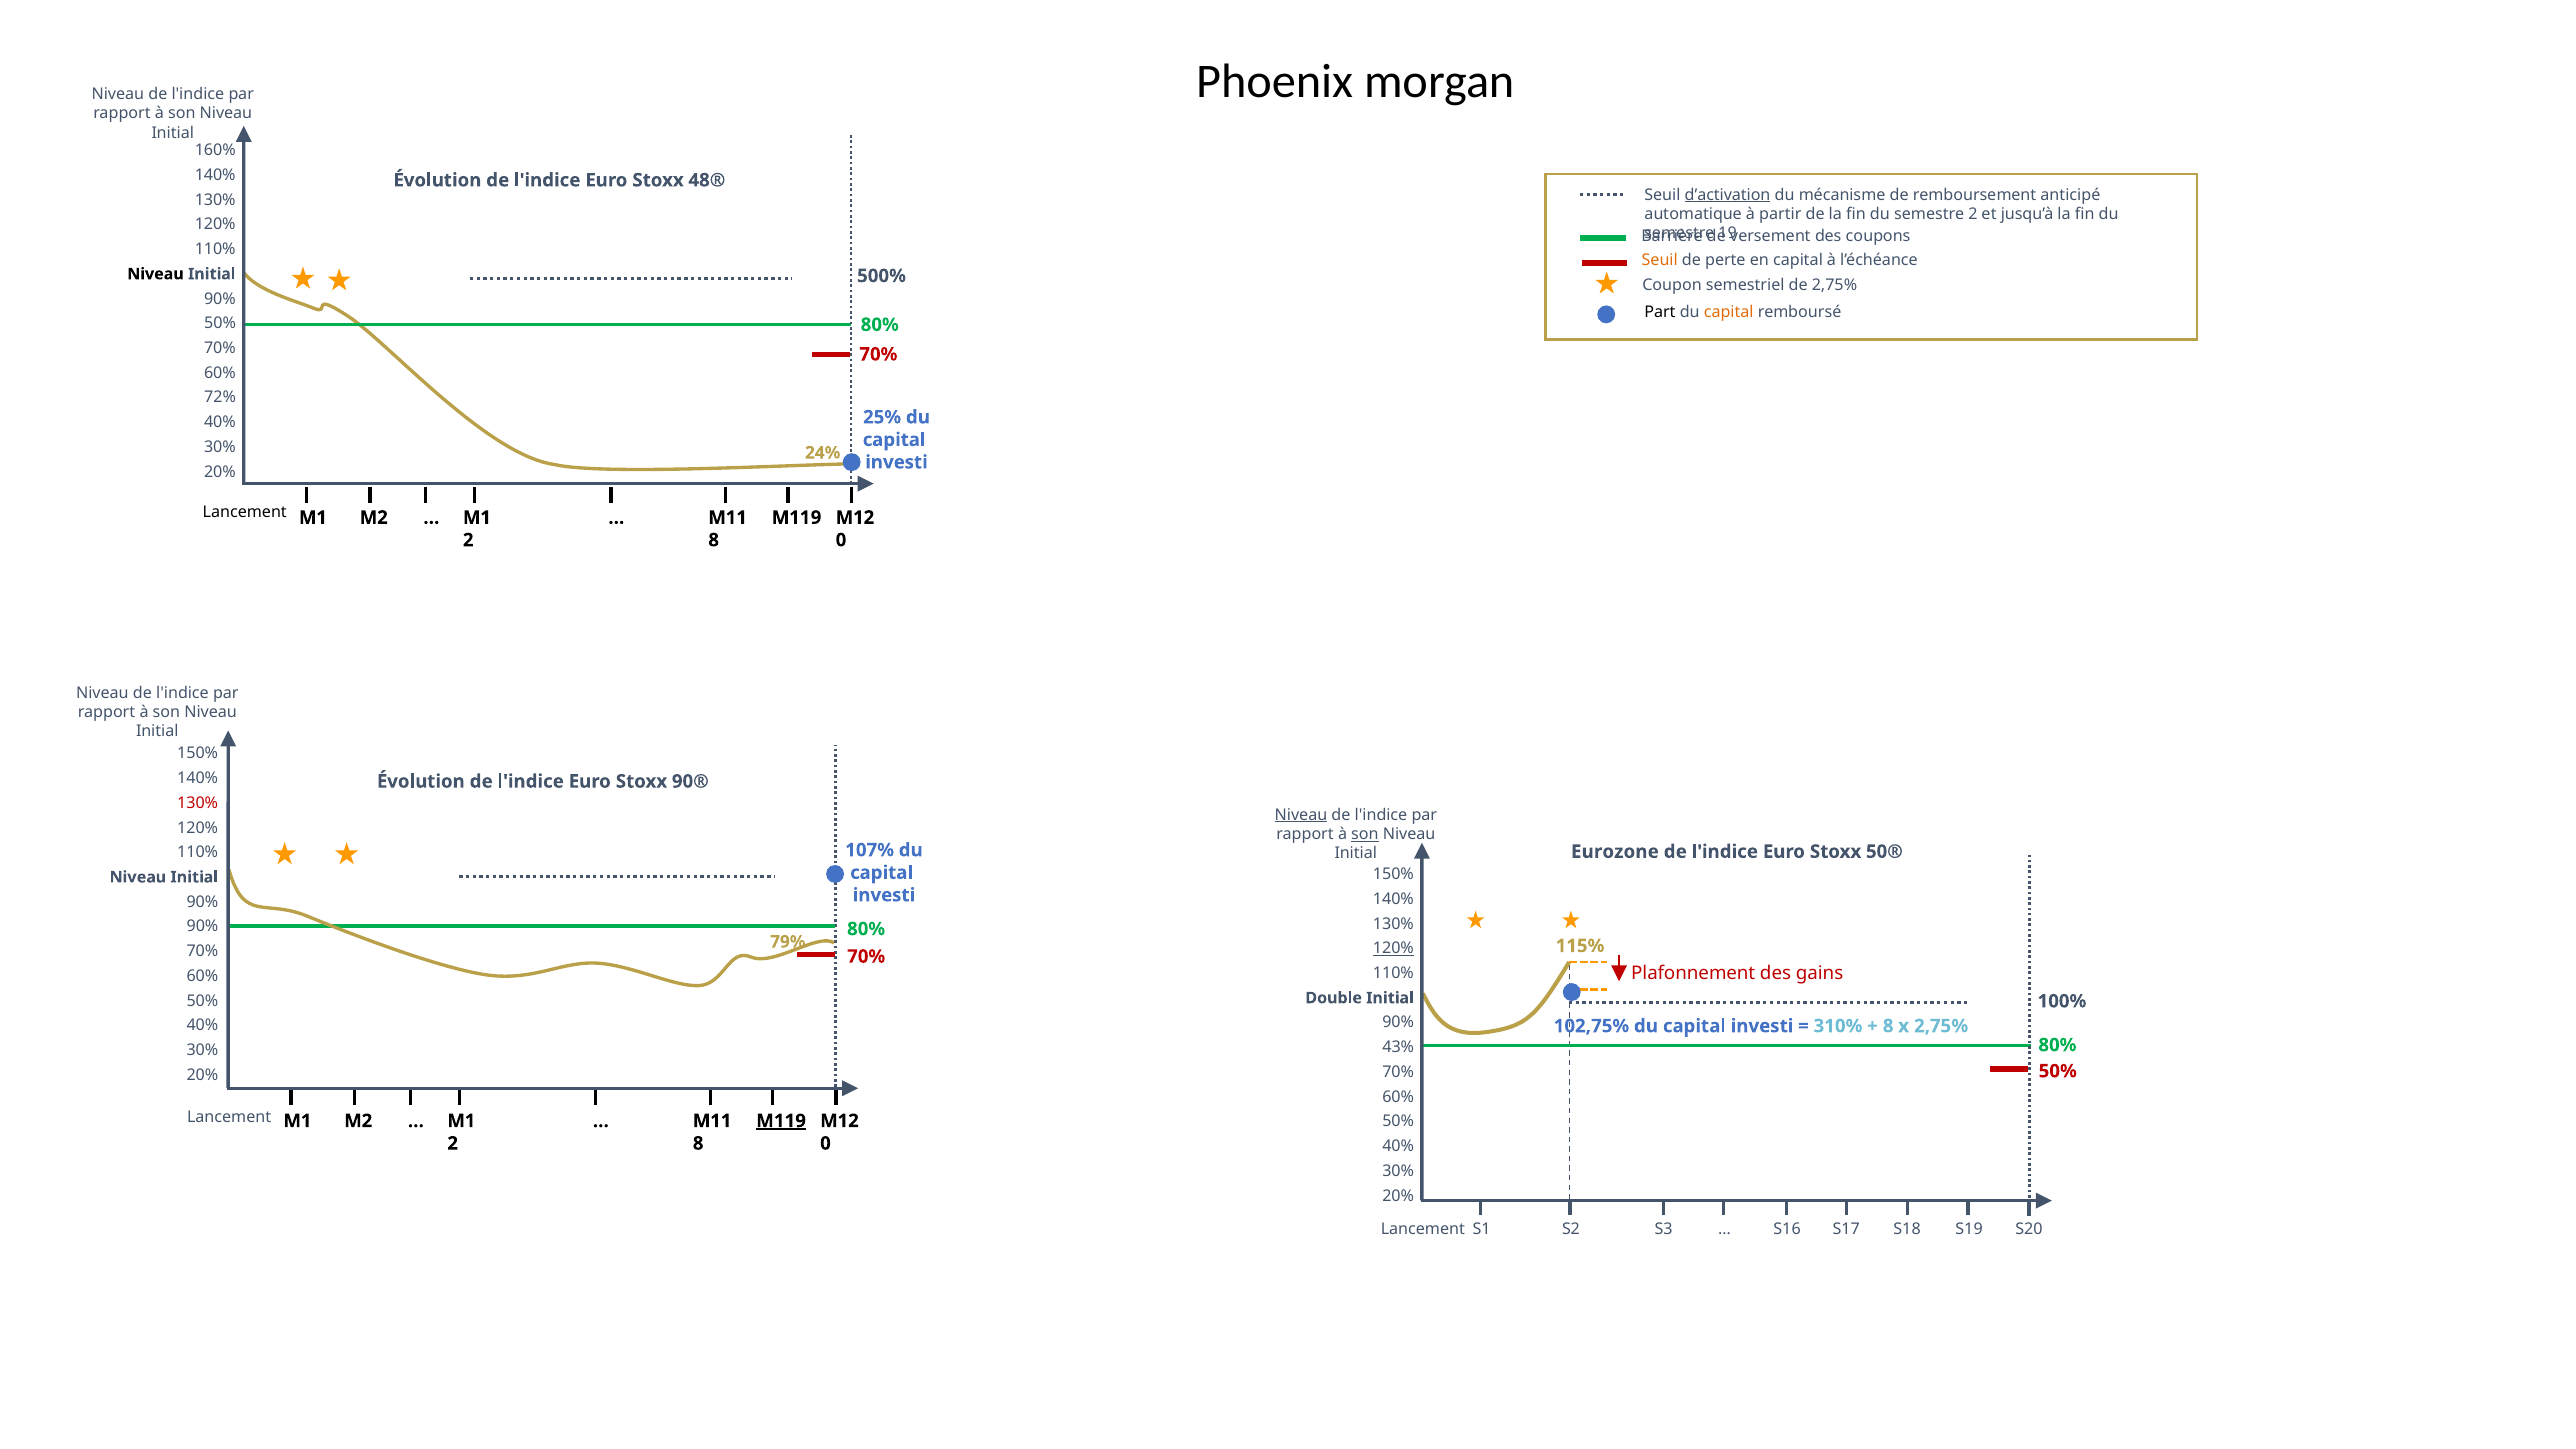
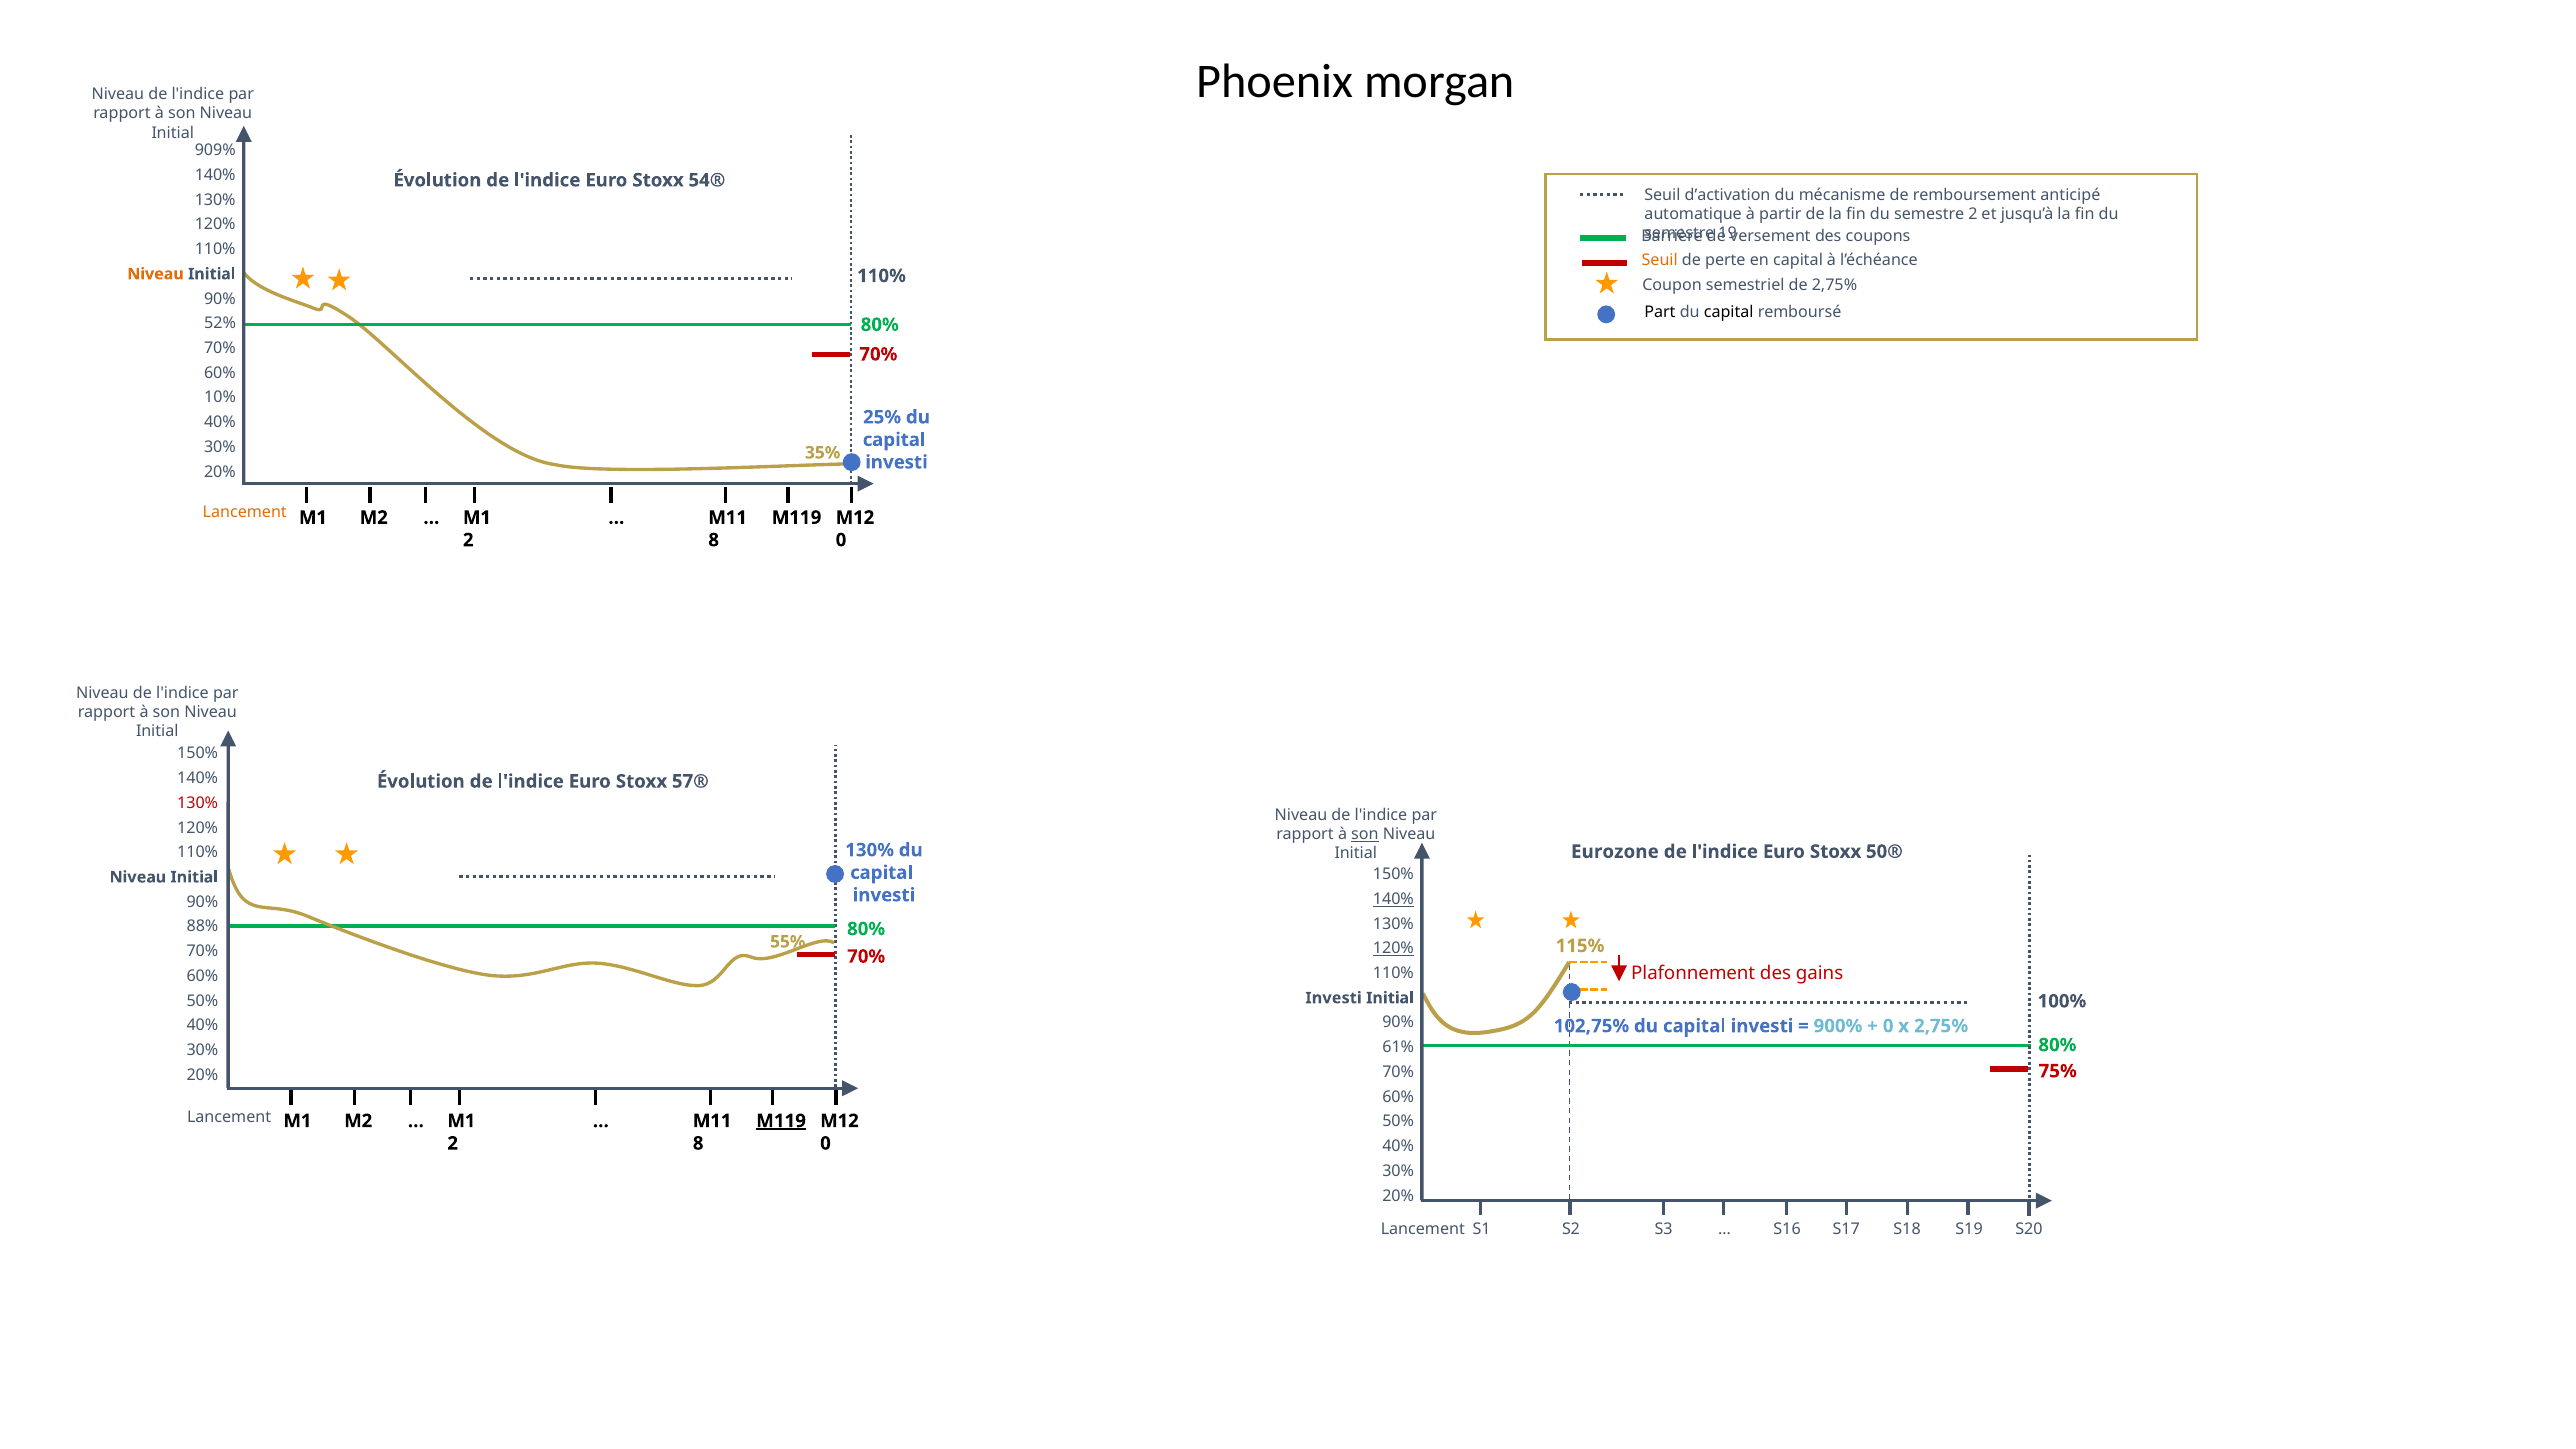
160%: 160% -> 909%
48®: 48® -> 54®
d’activation underline: present -> none
Niveau at (155, 274) colour: black -> orange
500% at (882, 276): 500% -> 110%
capital at (1729, 312) colour: orange -> black
50% at (220, 323): 50% -> 52%
72%: 72% -> 10%
24%: 24% -> 35%
Lancement at (245, 512) colour: black -> orange
90®: 90® -> 57®
Niveau at (1301, 815) underline: present -> none
107% at (870, 850): 107% -> 130%
140% at (1393, 899) underline: none -> present
90% at (202, 927): 90% -> 88%
79%: 79% -> 55%
Double at (1334, 998): Double -> Investi
310%: 310% -> 900%
8 at (1888, 1026): 8 -> 0
43%: 43% -> 61%
50% at (2058, 1071): 50% -> 75%
